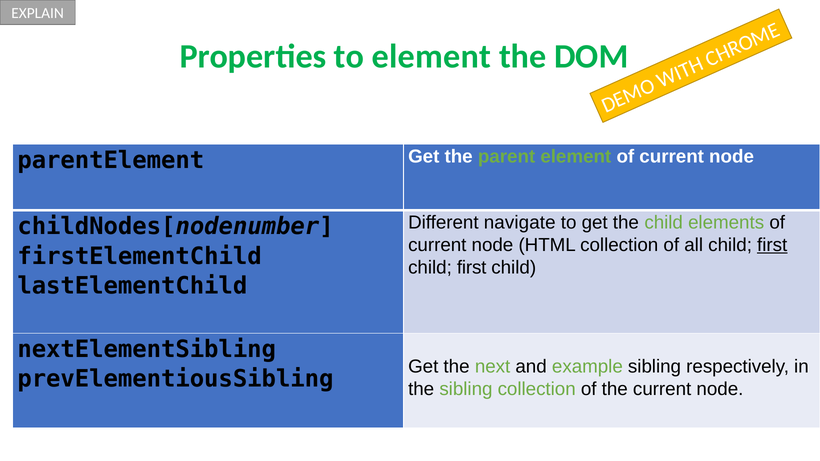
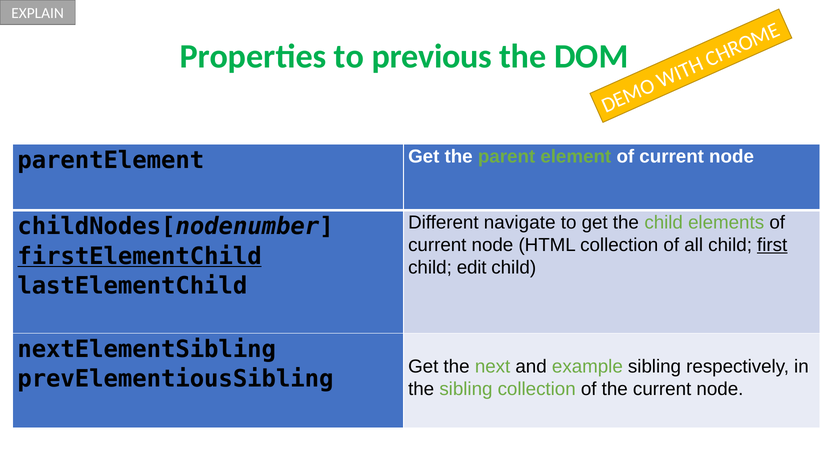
to element: element -> previous
firstElementChild underline: none -> present
first at (472, 268): first -> edit
